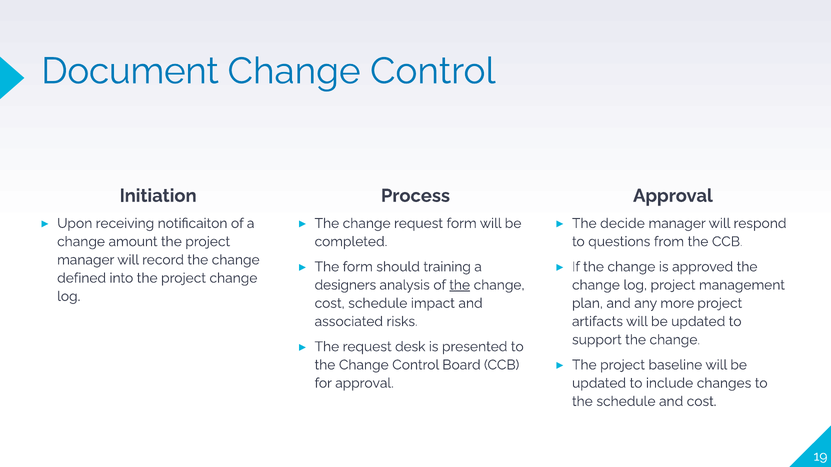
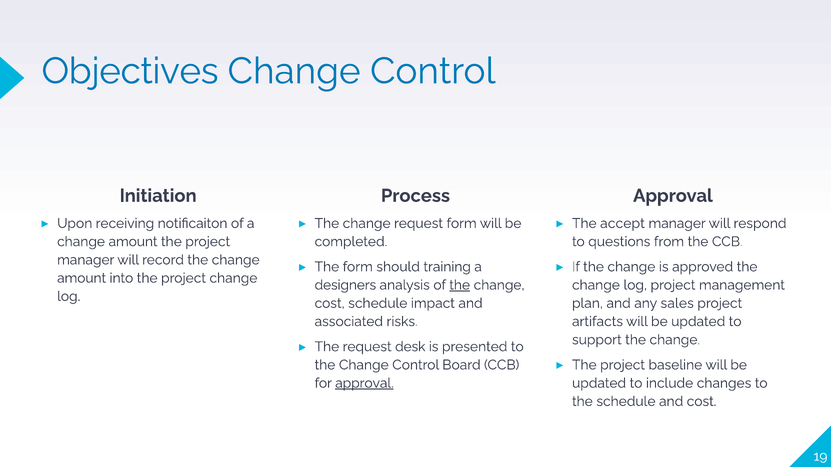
Document: Document -> Objectives
decide: decide -> accept
defined at (82, 278): defined -> amount
more: more -> sales
approval at (364, 383) underline: none -> present
